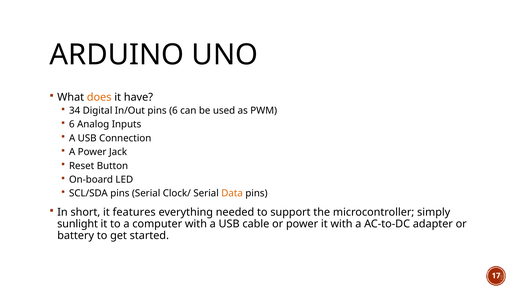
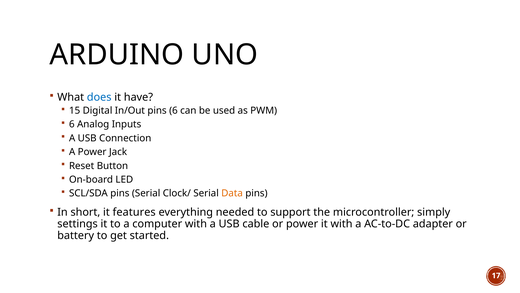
does colour: orange -> blue
34: 34 -> 15
sunlight: sunlight -> settings
